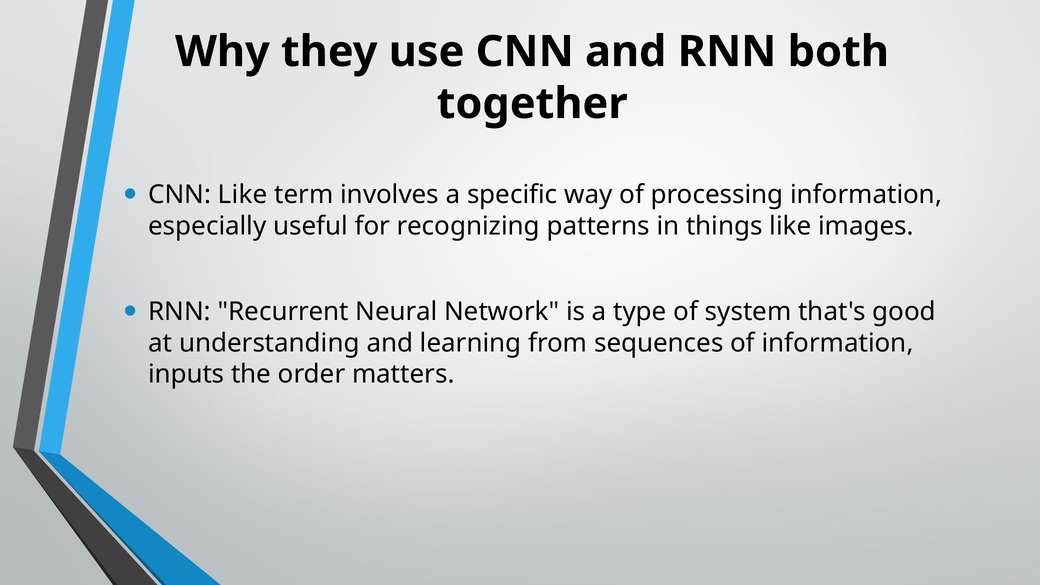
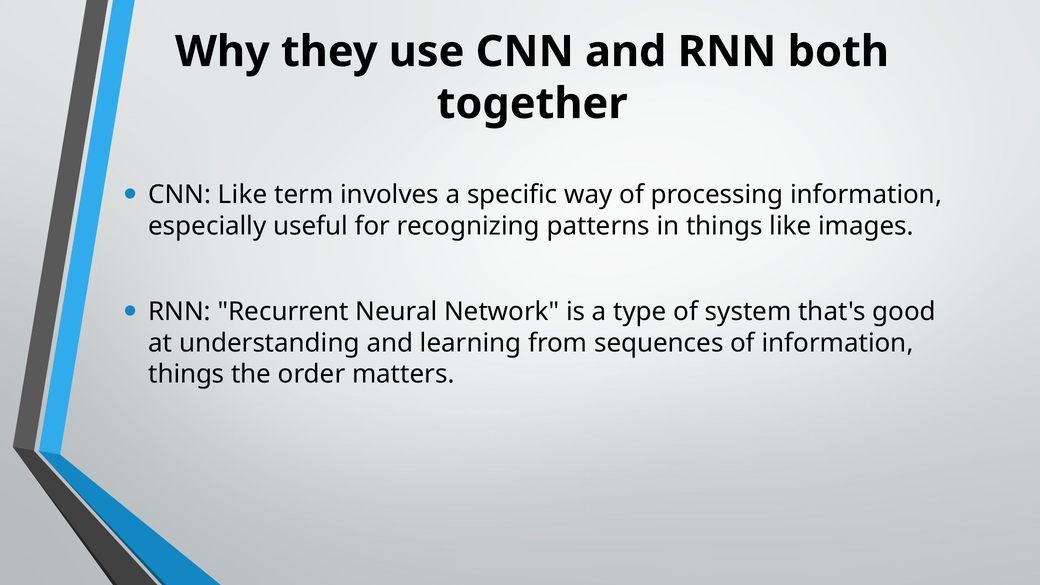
inputs at (186, 374): inputs -> things
